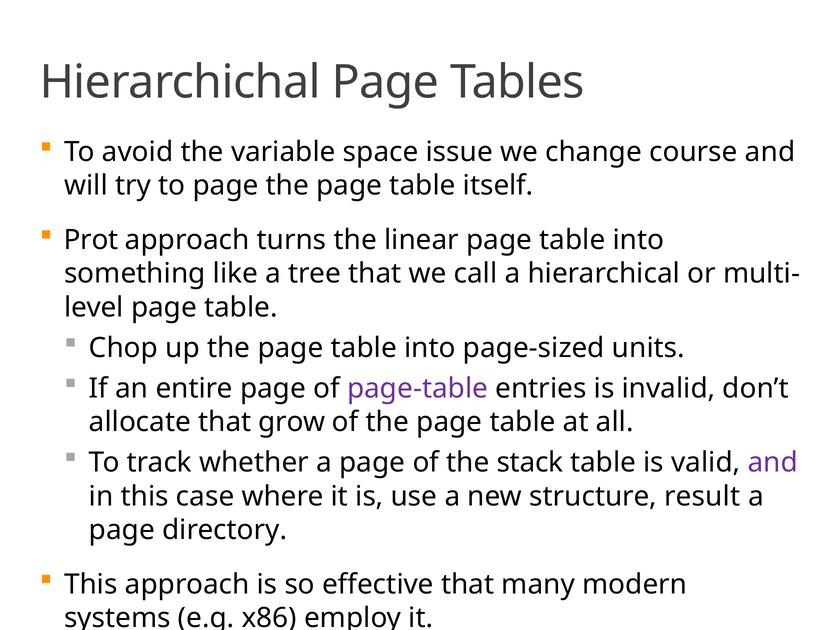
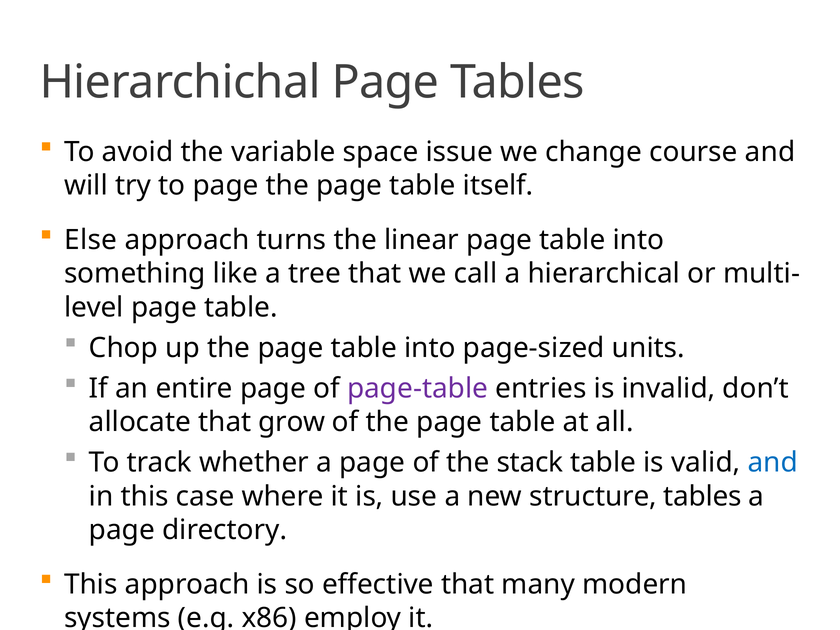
Prot: Prot -> Else
and at (773, 463) colour: purple -> blue
structure result: result -> tables
